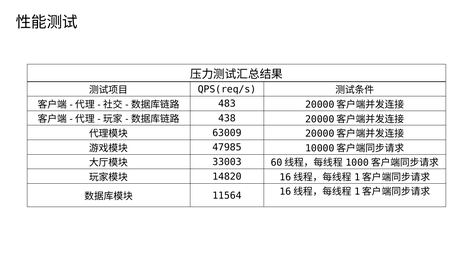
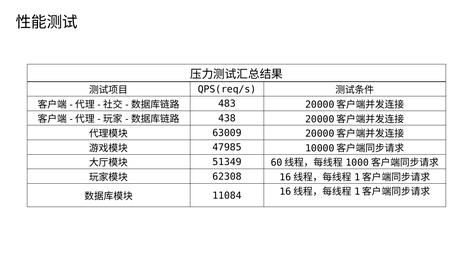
33003: 33003 -> 51349
14820: 14820 -> 62308
11564: 11564 -> 11084
